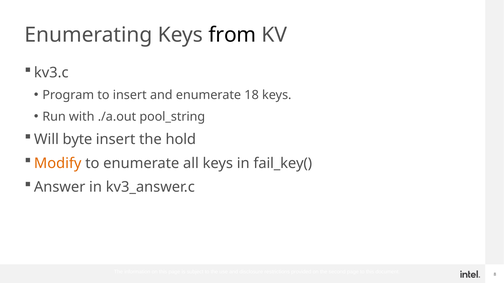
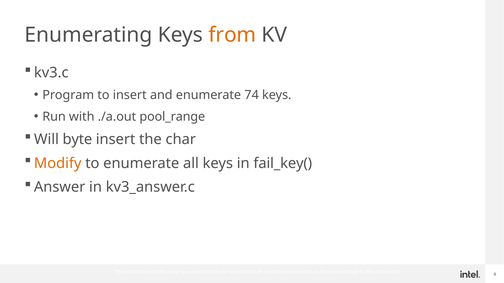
from colour: black -> orange
18: 18 -> 74
pool_string: pool_string -> pool_range
hold: hold -> char
